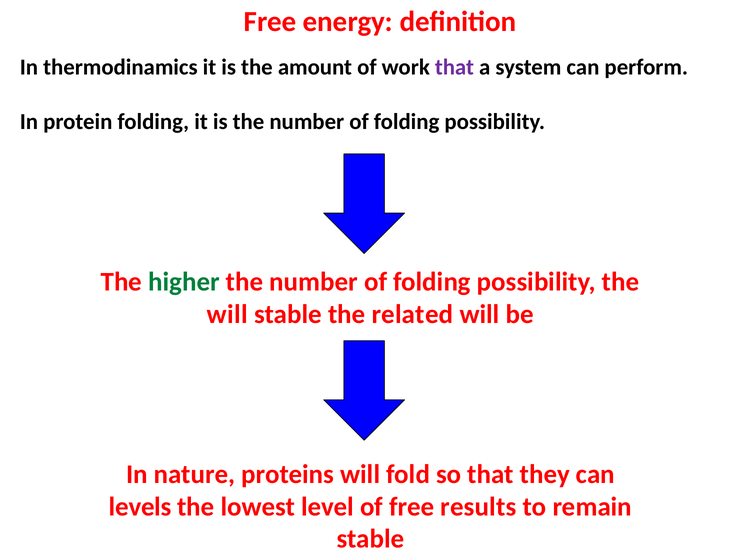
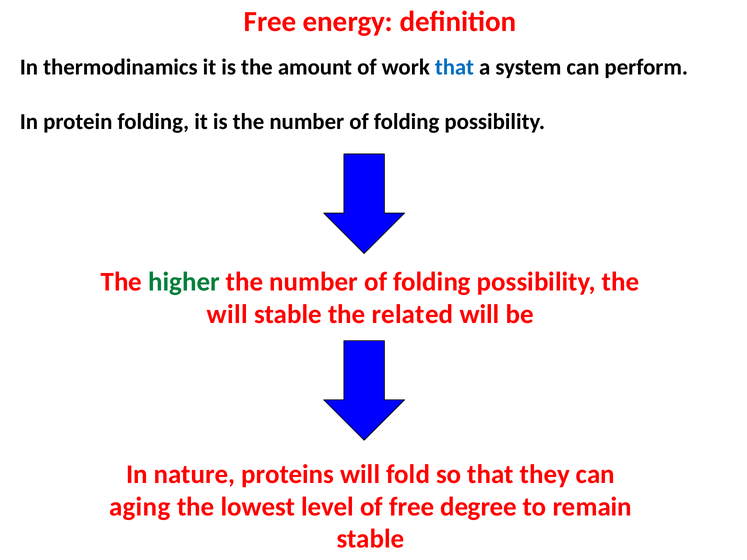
that at (454, 67) colour: purple -> blue
levels: levels -> aging
results: results -> degree
